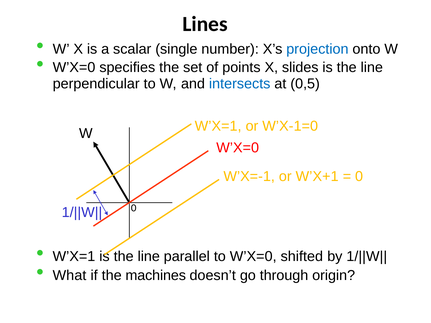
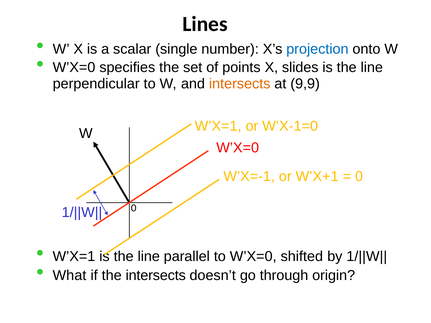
intersects at (240, 84) colour: blue -> orange
0,5: 0,5 -> 9,9
the machines: machines -> intersects
